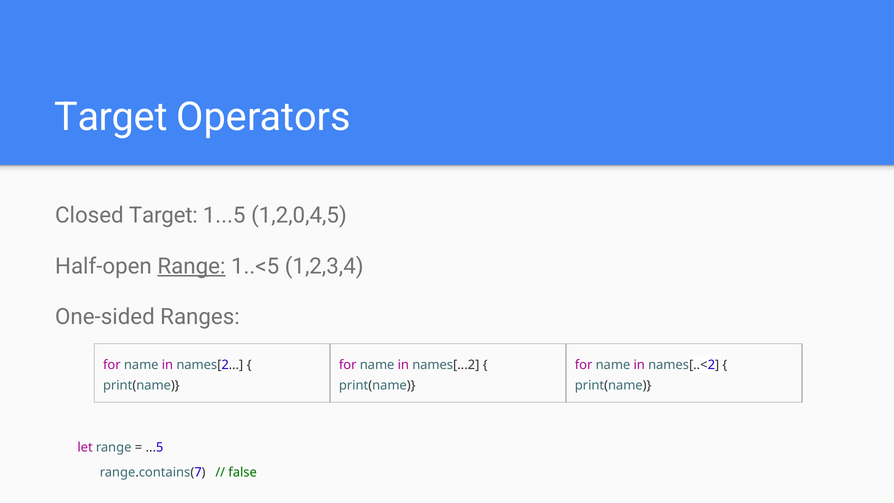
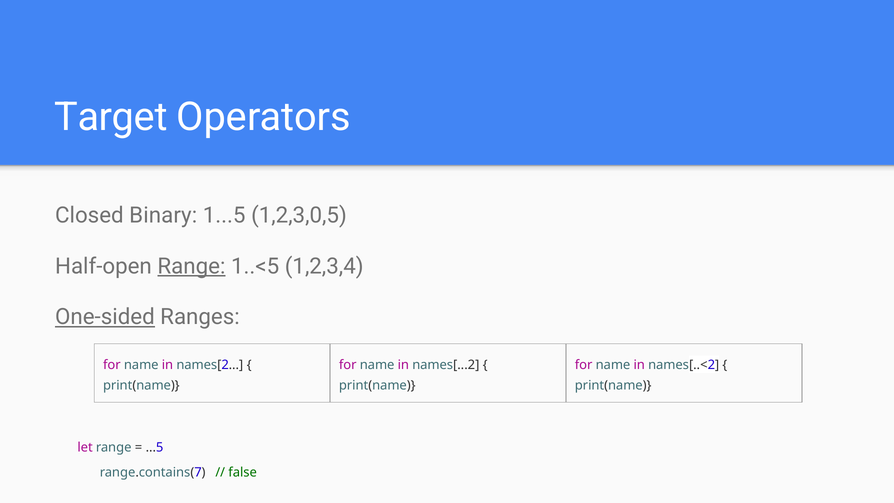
Closed Target: Target -> Binary
1,2,0,4,5: 1,2,0,4,5 -> 1,2,3,0,5
One-sided underline: none -> present
